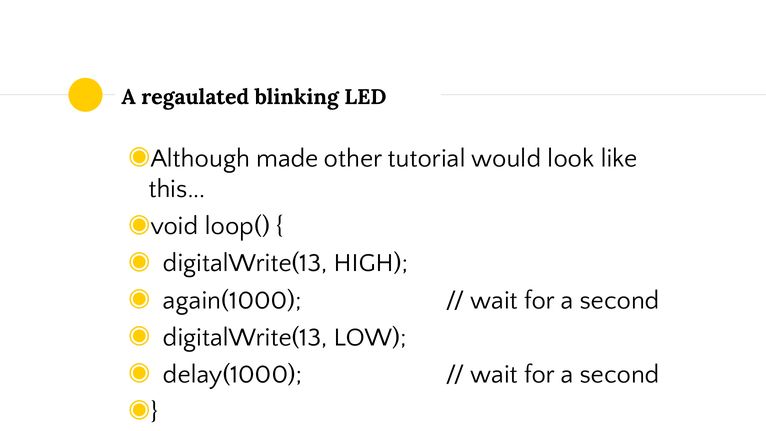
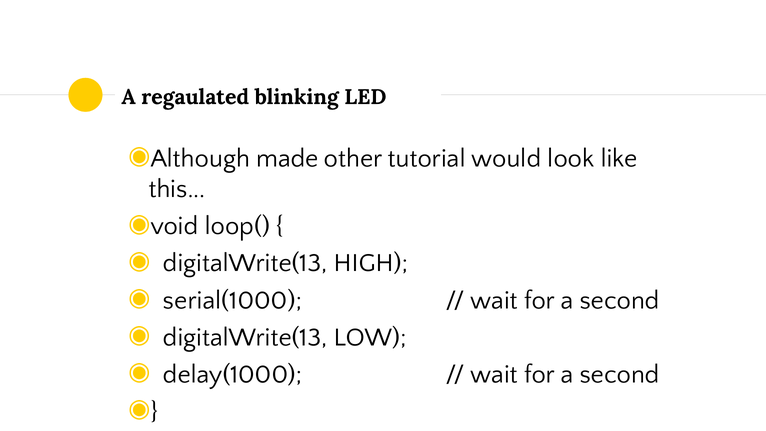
again(1000: again(1000 -> serial(1000
